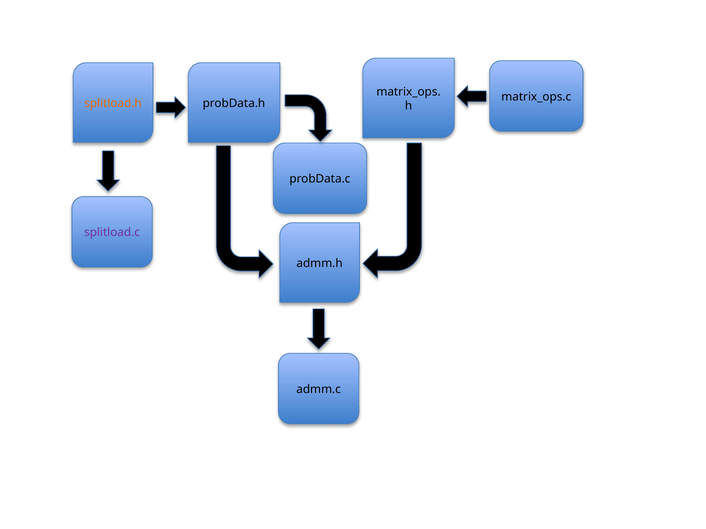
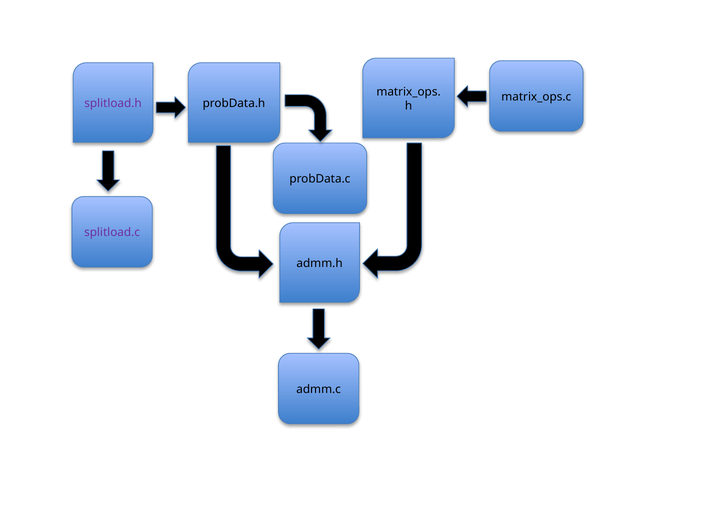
splitload.h colour: orange -> purple
